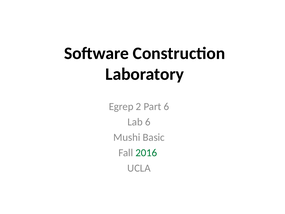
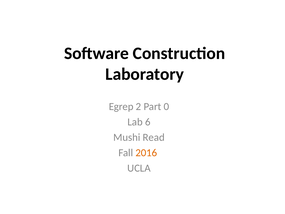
Part 6: 6 -> 0
Basic: Basic -> Read
2016 colour: green -> orange
